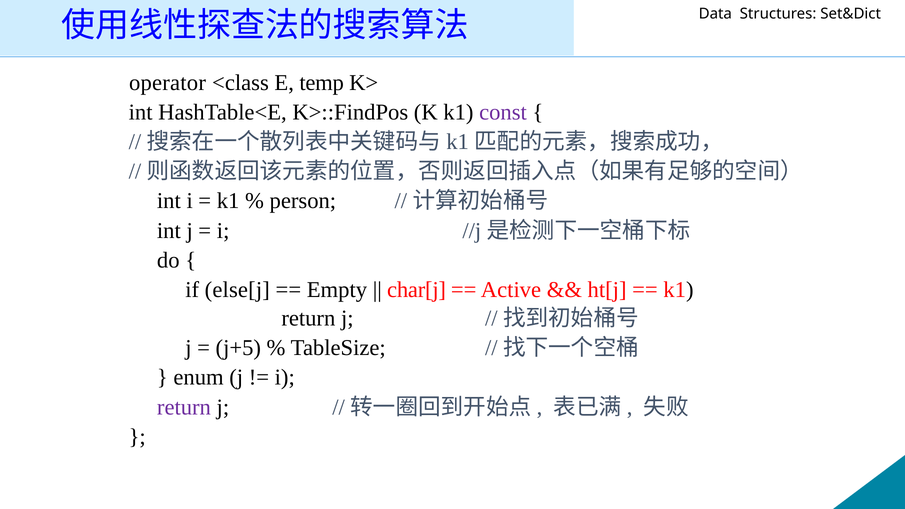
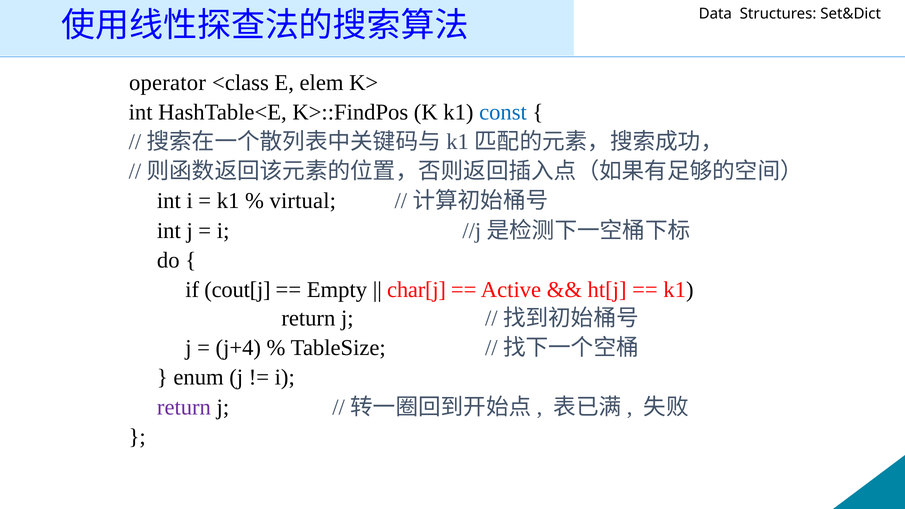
temp: temp -> elem
const colour: purple -> blue
person: person -> virtual
else[j: else[j -> cout[j
j+5: j+5 -> j+4
